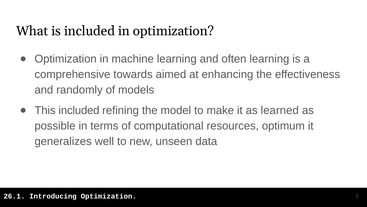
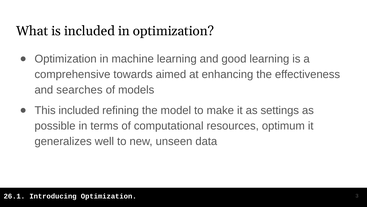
often: often -> good
randomly: randomly -> searches
learned: learned -> settings
